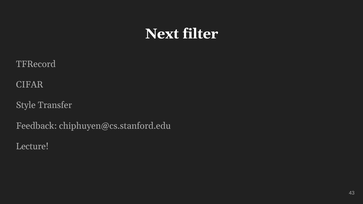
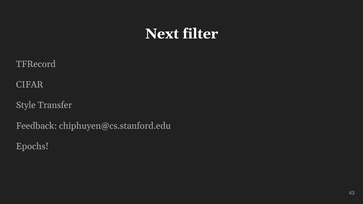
Lecture: Lecture -> Epochs
